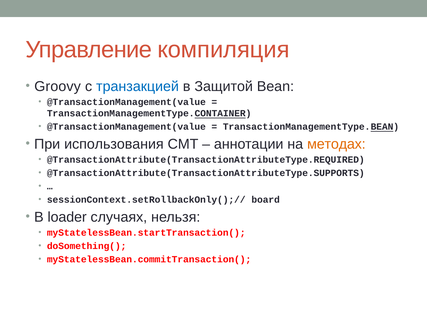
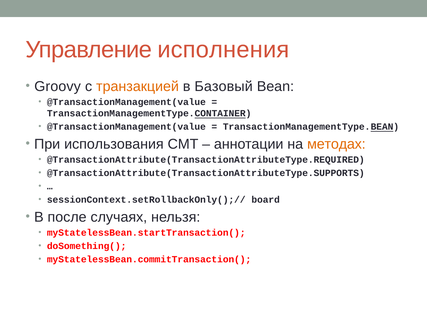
компиляция: компиляция -> исполнения
транзакцией colour: blue -> orange
Защитой: Защитой -> Базовый
loader: loader -> после
